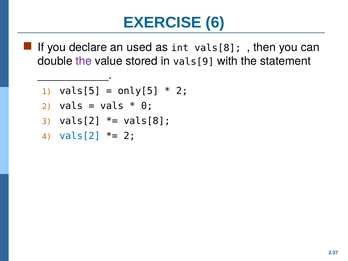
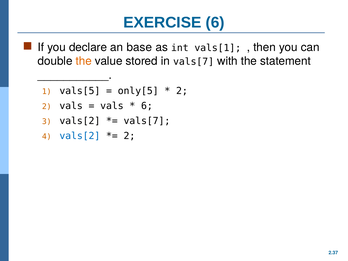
used: used -> base
int vals[8: vals[8 -> vals[1
the at (84, 61) colour: purple -> orange
in vals[9: vals[9 -> vals[7
0 at (147, 106): 0 -> 6
vals[8 at (147, 121): vals[8 -> vals[7
